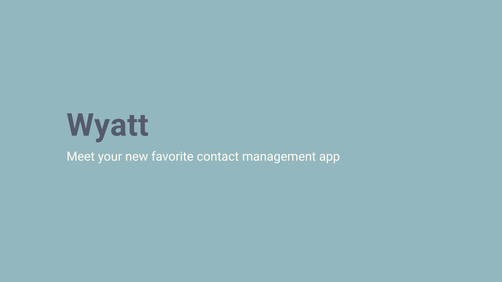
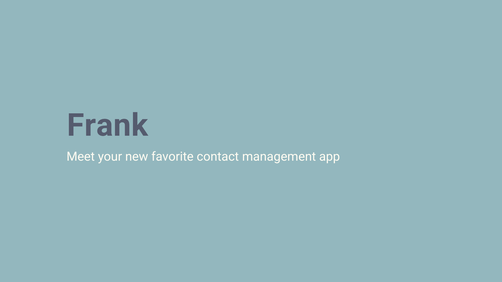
Wyatt: Wyatt -> Frank
